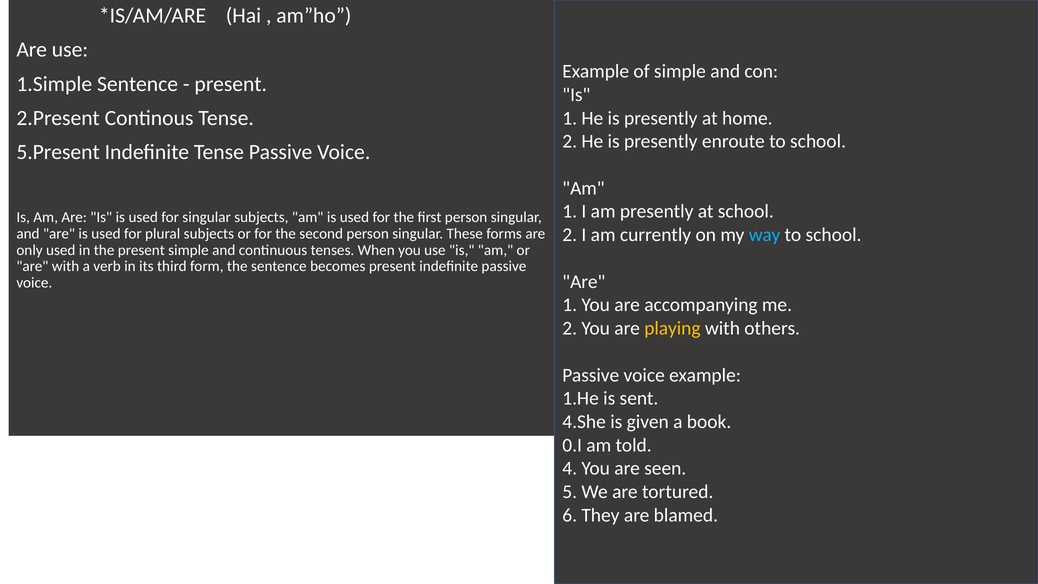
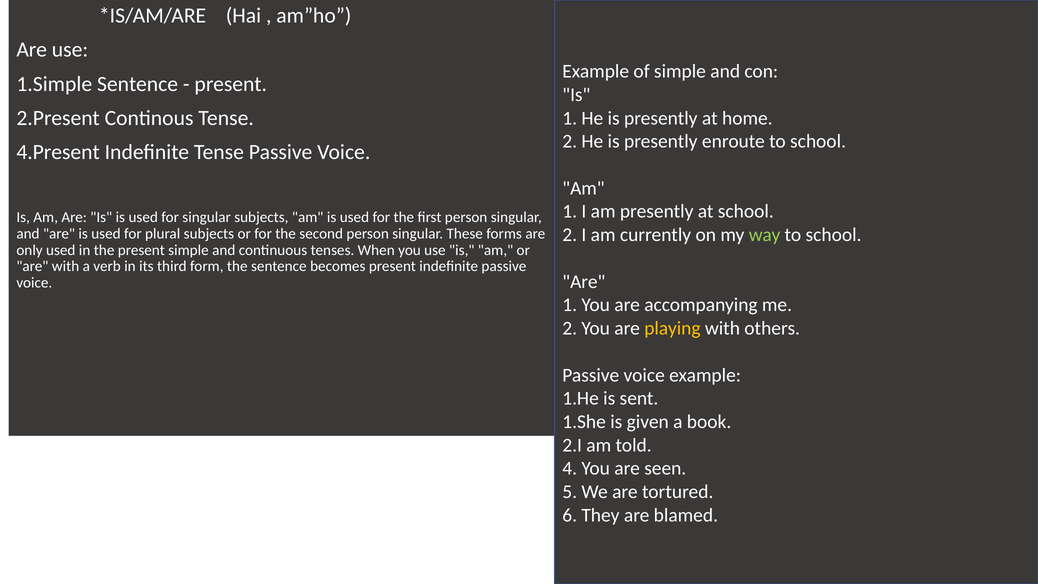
5.Present: 5.Present -> 4.Present
way colour: light blue -> light green
4.She: 4.She -> 1.She
0.I: 0.I -> 2.I
